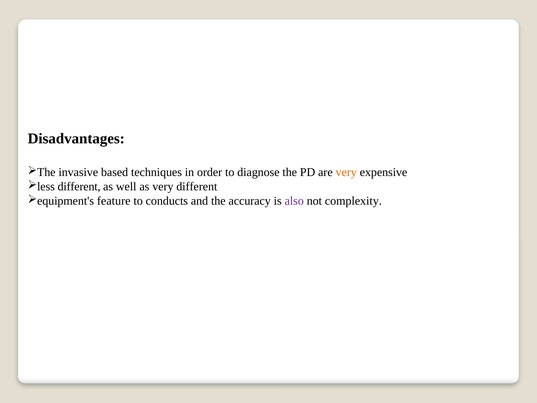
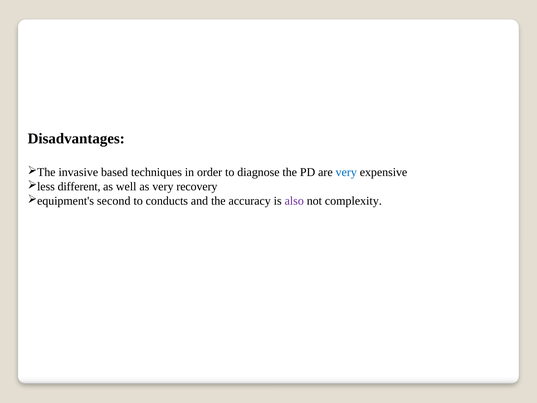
very at (346, 172) colour: orange -> blue
very different: different -> recovery
feature: feature -> second
